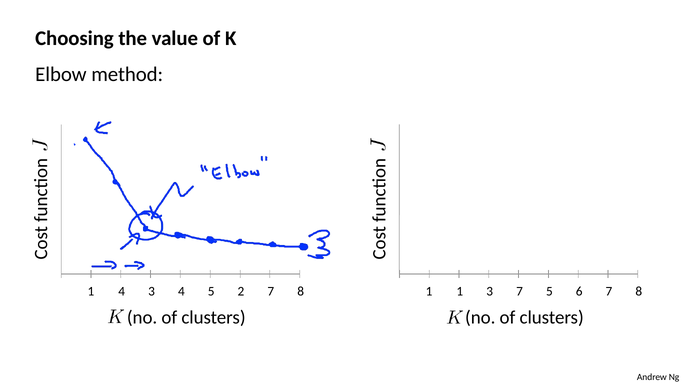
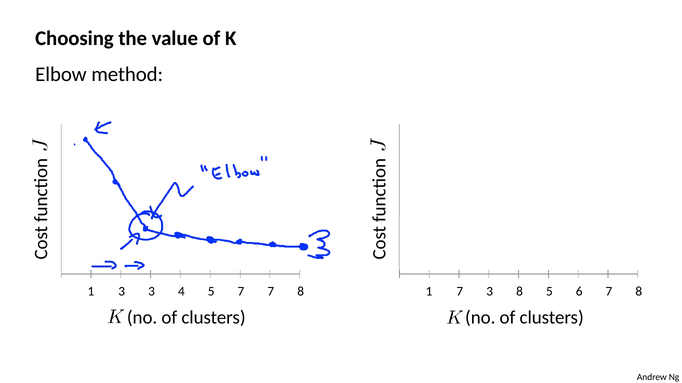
1 4: 4 -> 3
5 2: 2 -> 7
1 1: 1 -> 7
3 7: 7 -> 8
